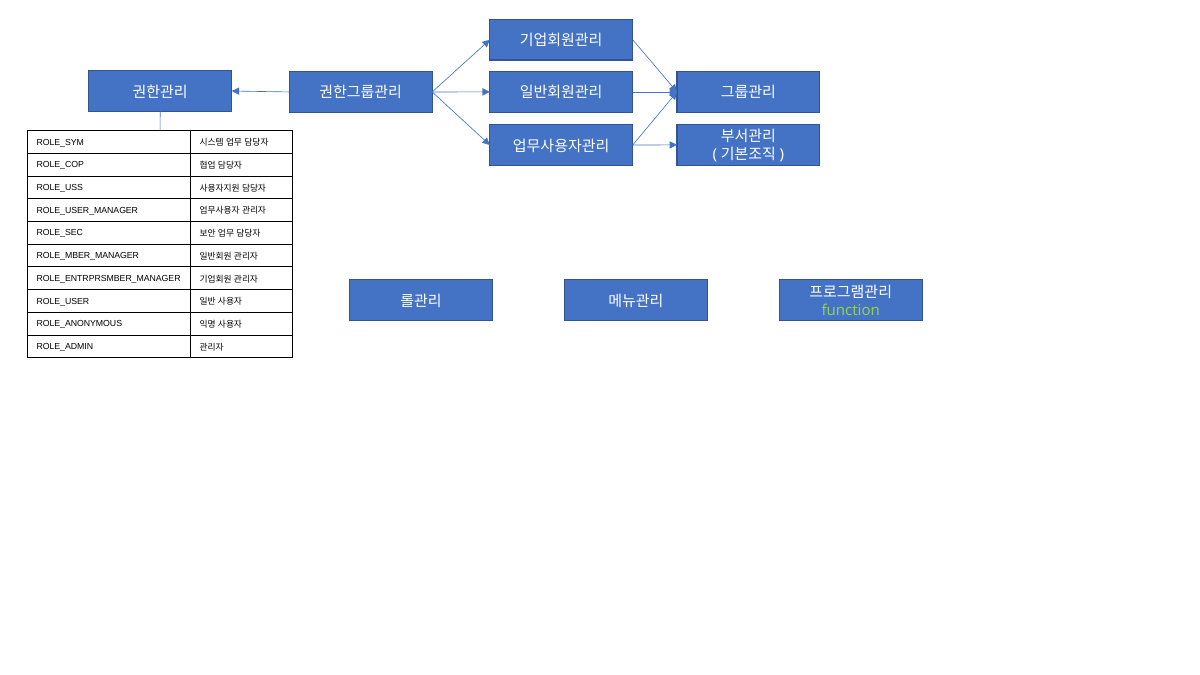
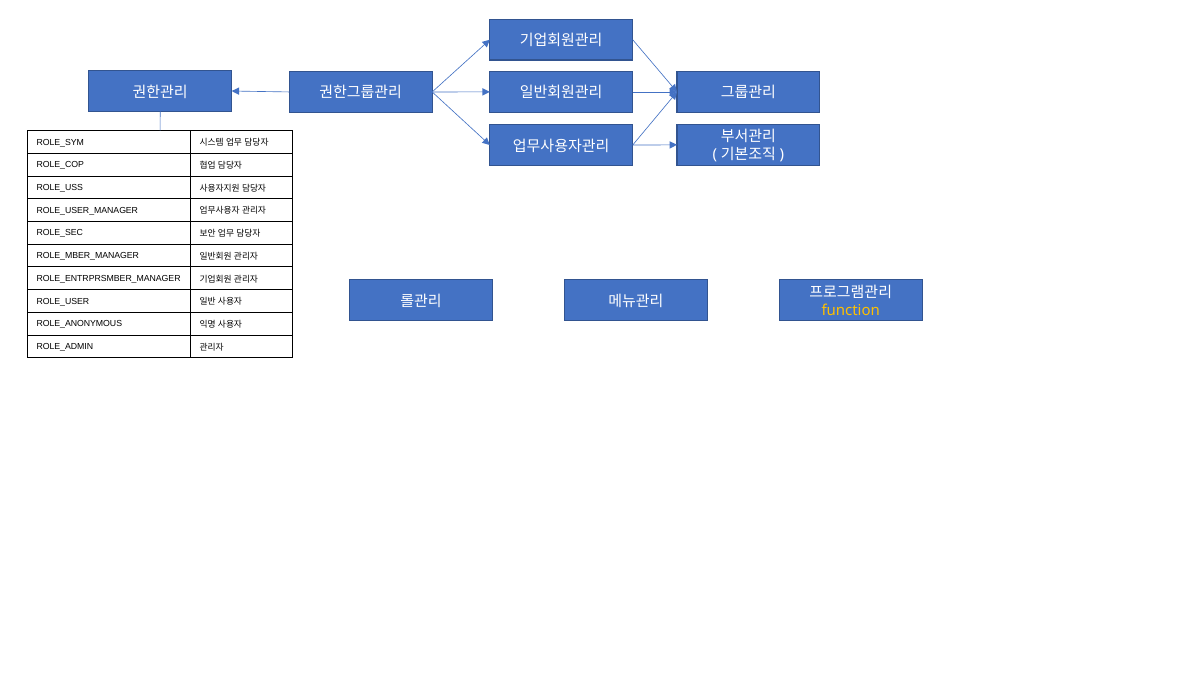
function colour: light green -> yellow
